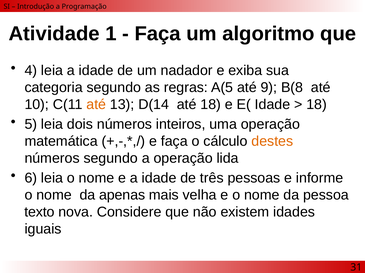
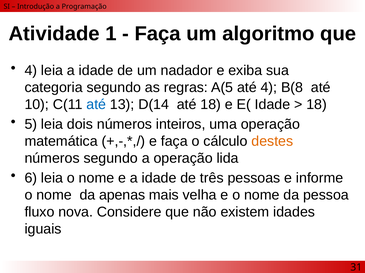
até 9: 9 -> 4
até at (96, 105) colour: orange -> blue
texto: texto -> fluxo
